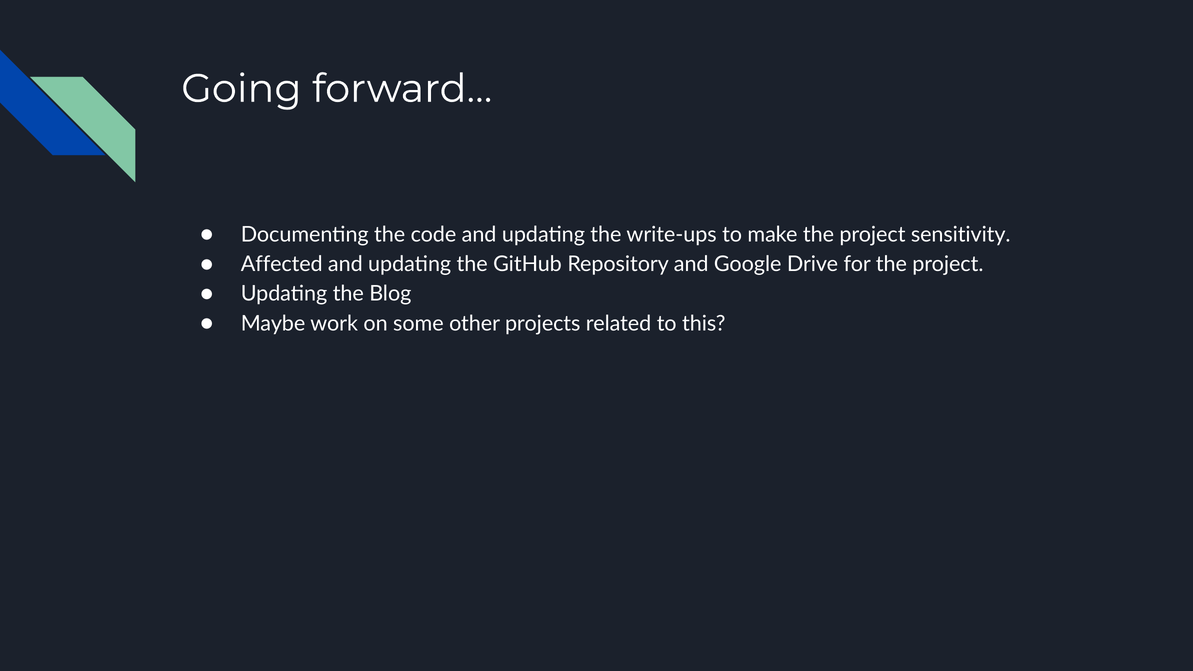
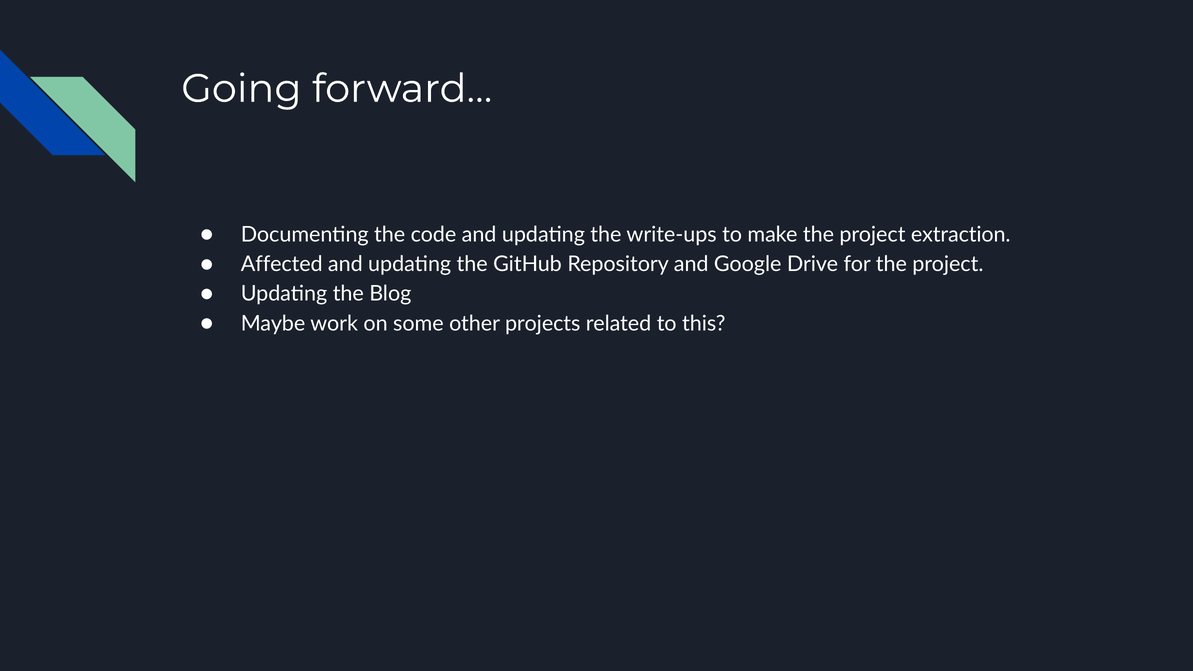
sensitivity: sensitivity -> extraction
